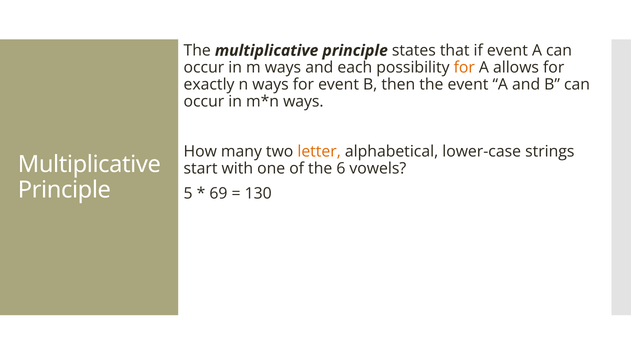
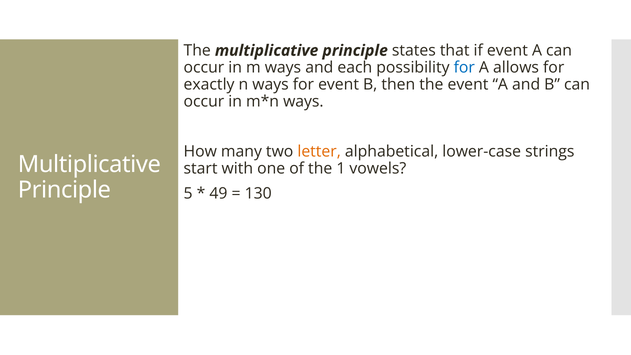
for at (464, 68) colour: orange -> blue
6: 6 -> 1
69: 69 -> 49
